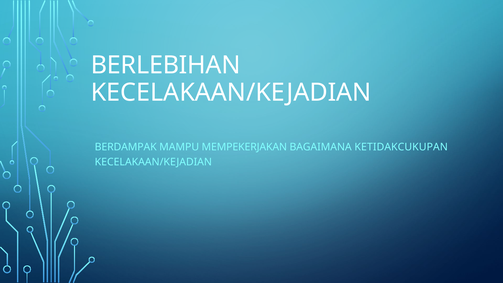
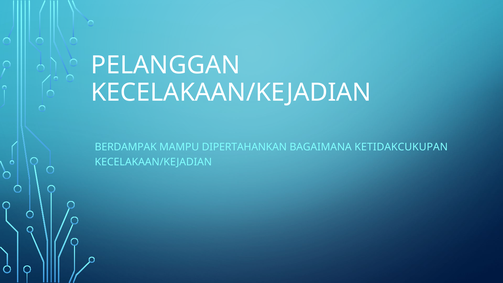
BERLEBIHAN: BERLEBIHAN -> PELANGGAN
MEMPEKERJAKAN: MEMPEKERJAKAN -> DIPERTAHANKAN
